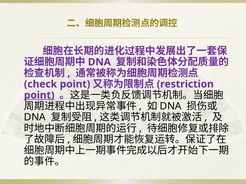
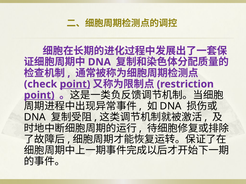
point at (75, 84) underline: none -> present
